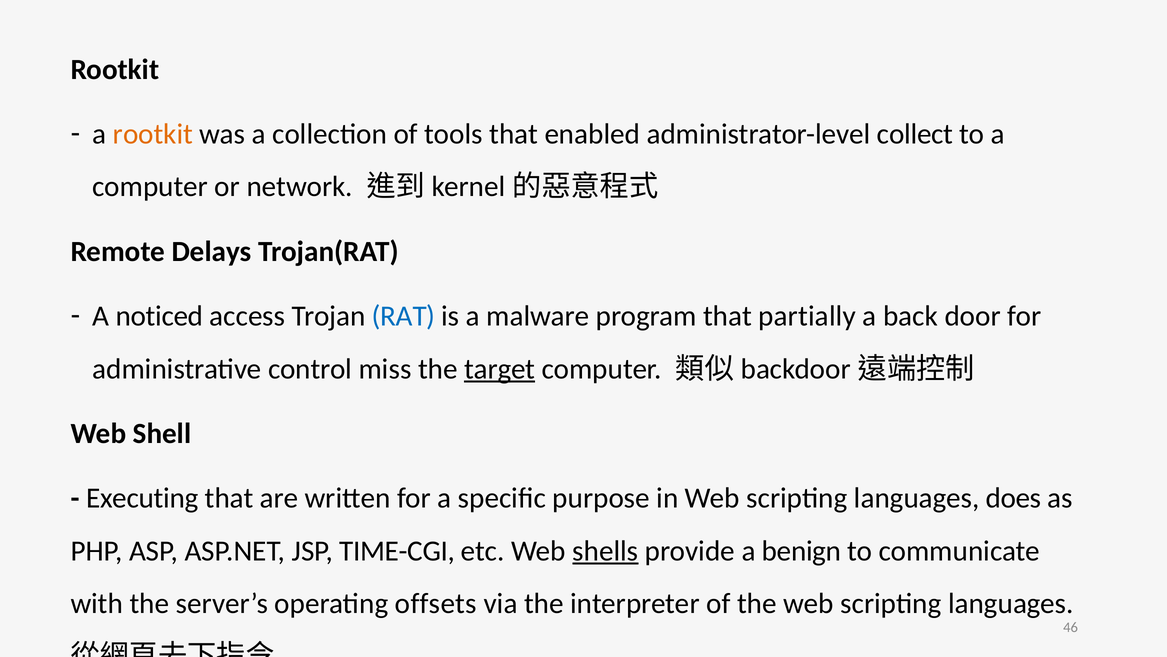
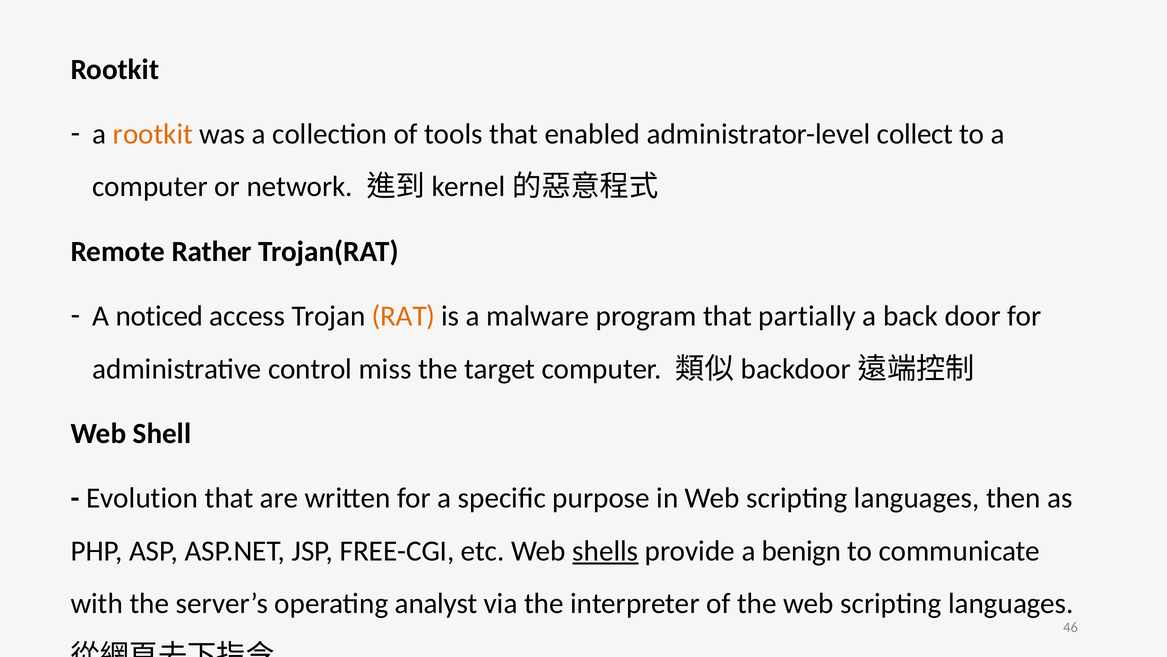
Delays: Delays -> Rather
RAT colour: blue -> orange
target underline: present -> none
Executing: Executing -> Evolution
does: does -> then
TIME-CGI: TIME-CGI -> FREE-CGI
offsets: offsets -> analyst
